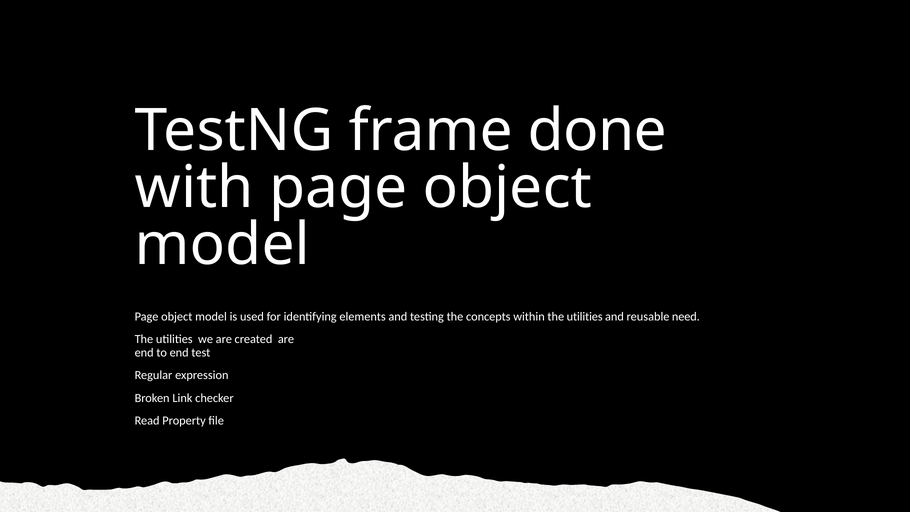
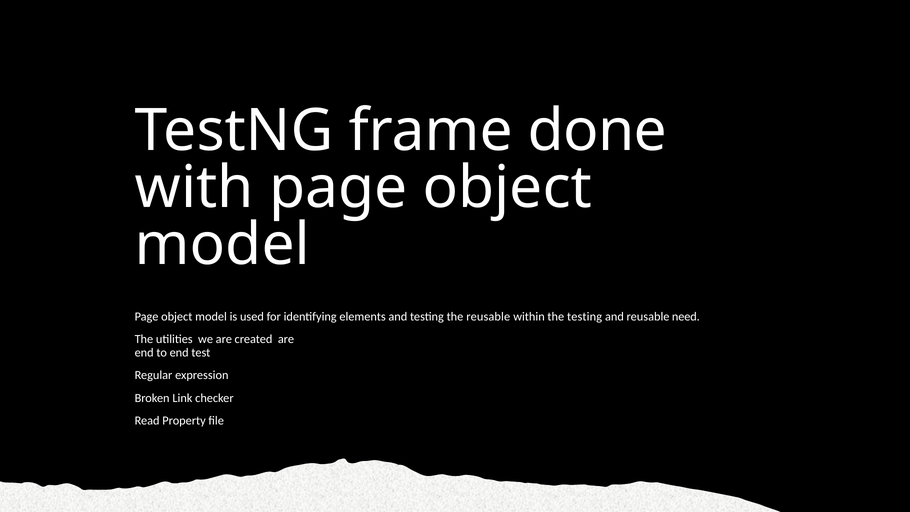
the concepts: concepts -> reusable
within the utilities: utilities -> testing
